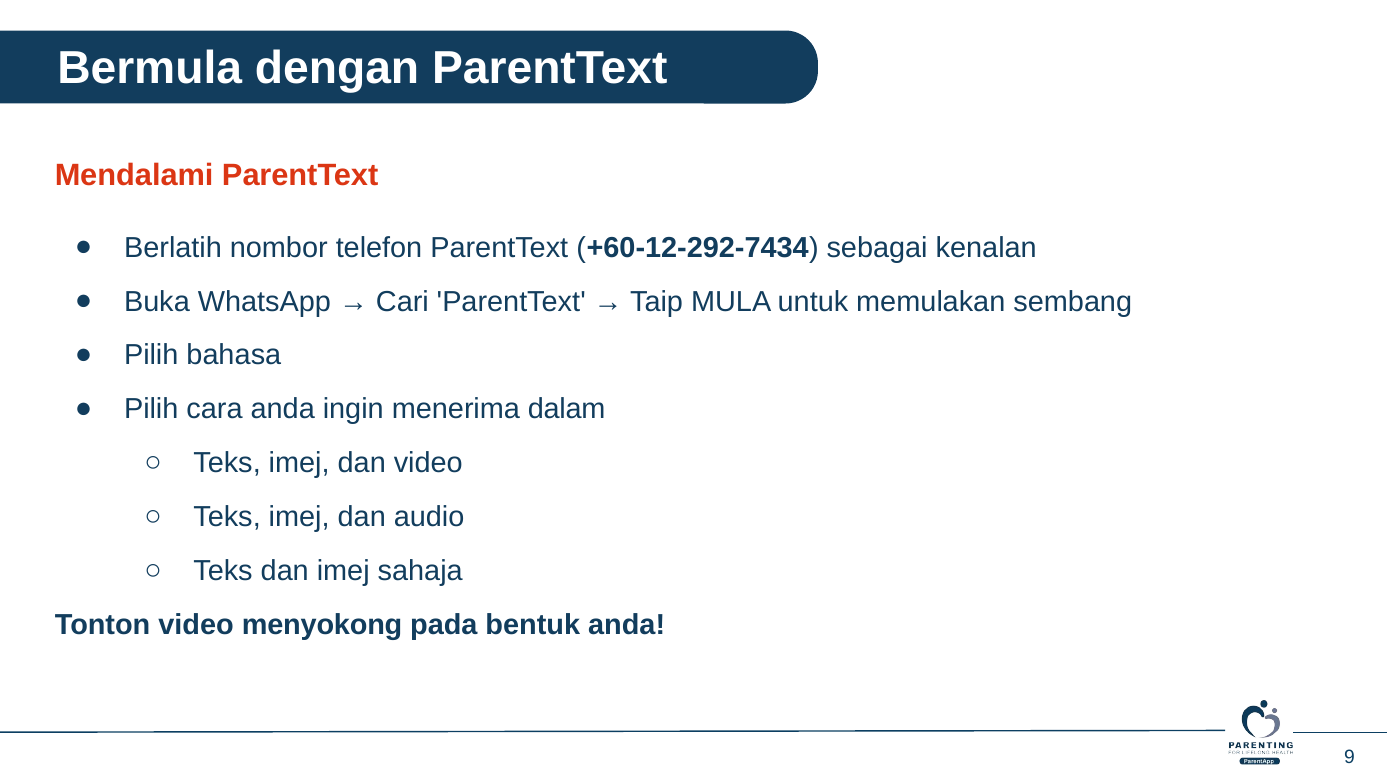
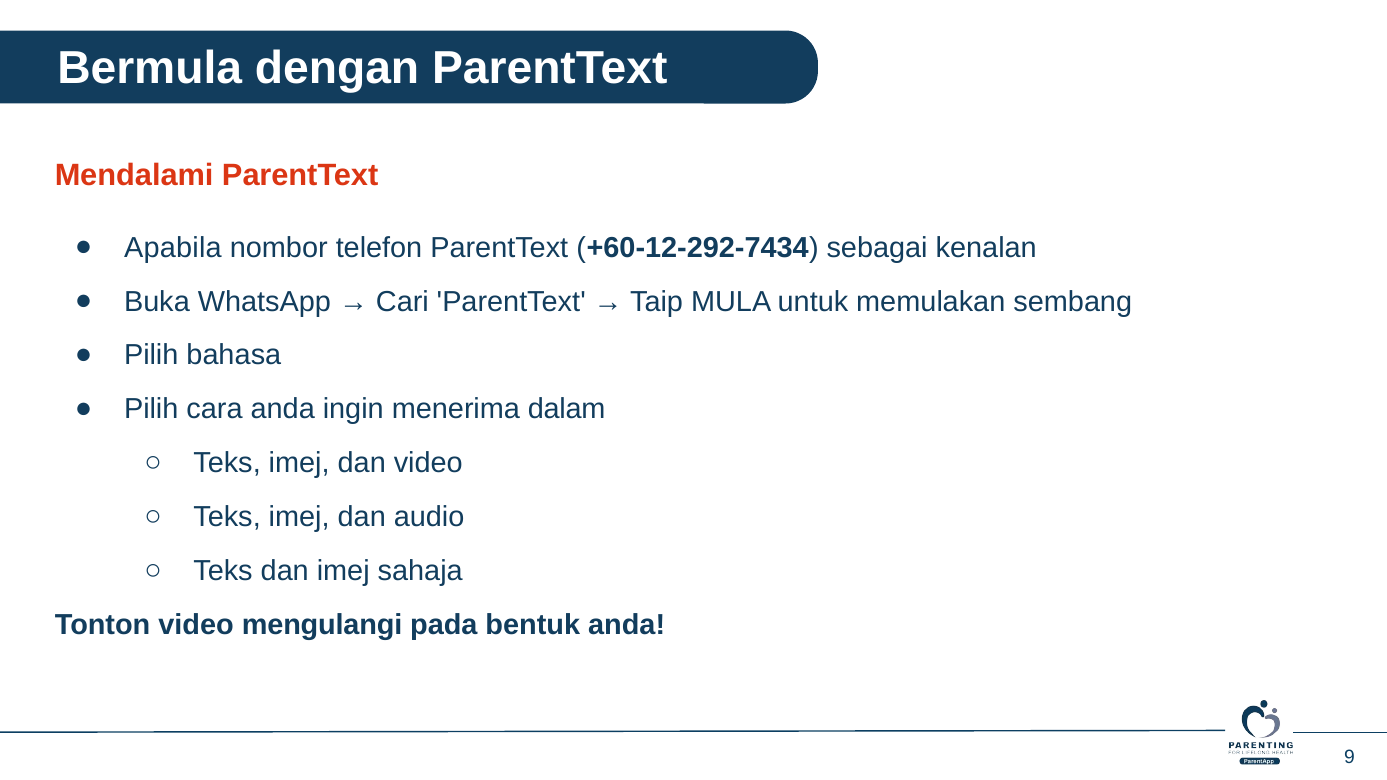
Berlatih: Berlatih -> Apabila
menyokong: menyokong -> mengulangi
